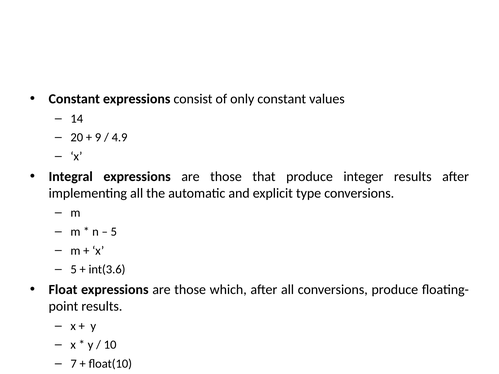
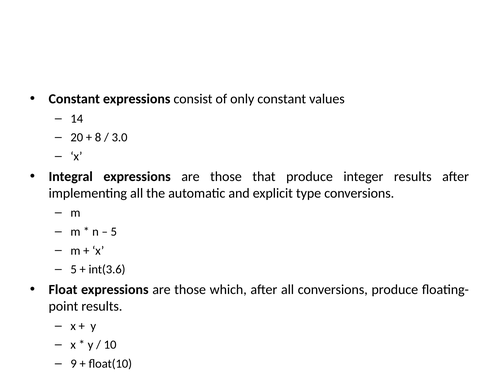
9: 9 -> 8
4.9: 4.9 -> 3.0
7: 7 -> 9
